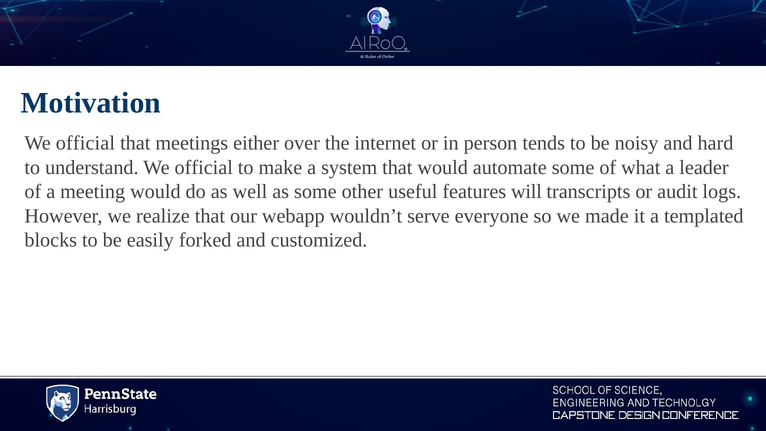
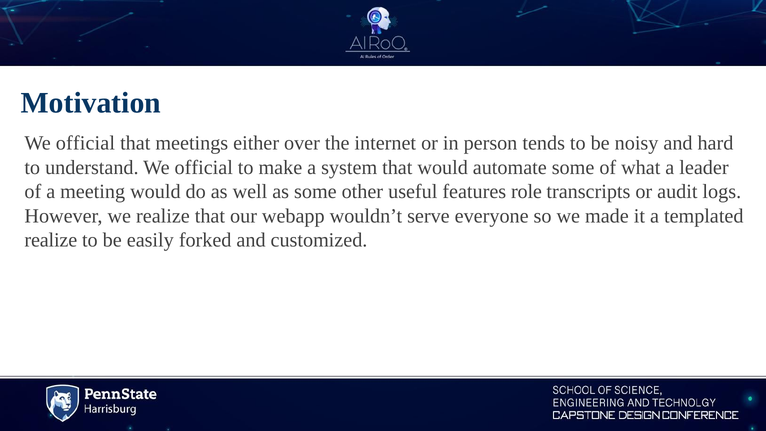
will: will -> role
blocks at (51, 240): blocks -> realize
